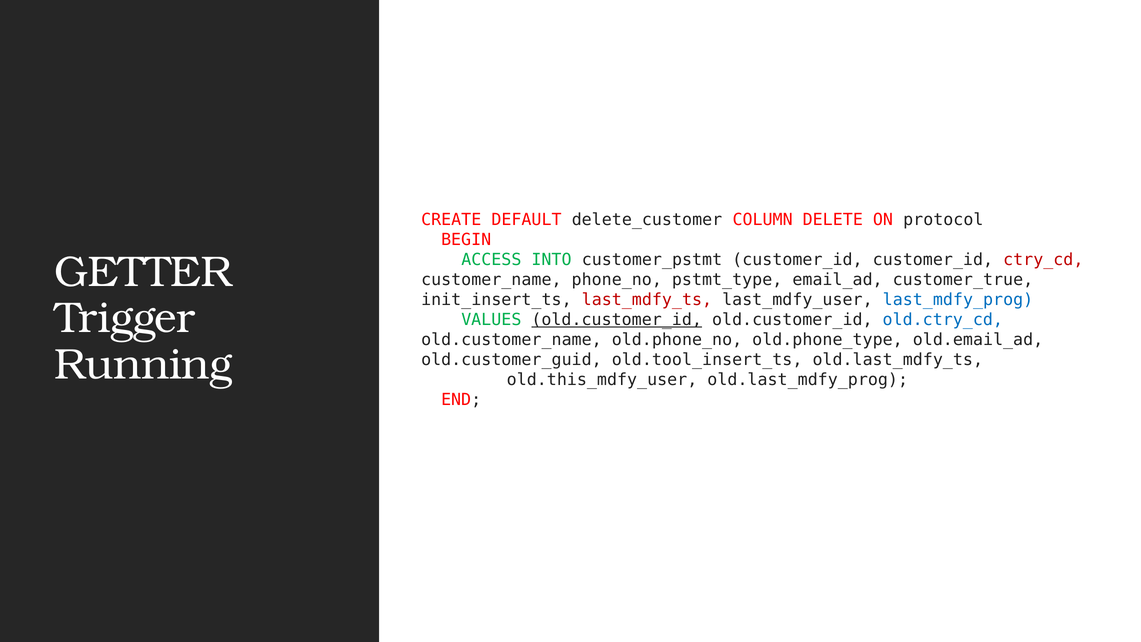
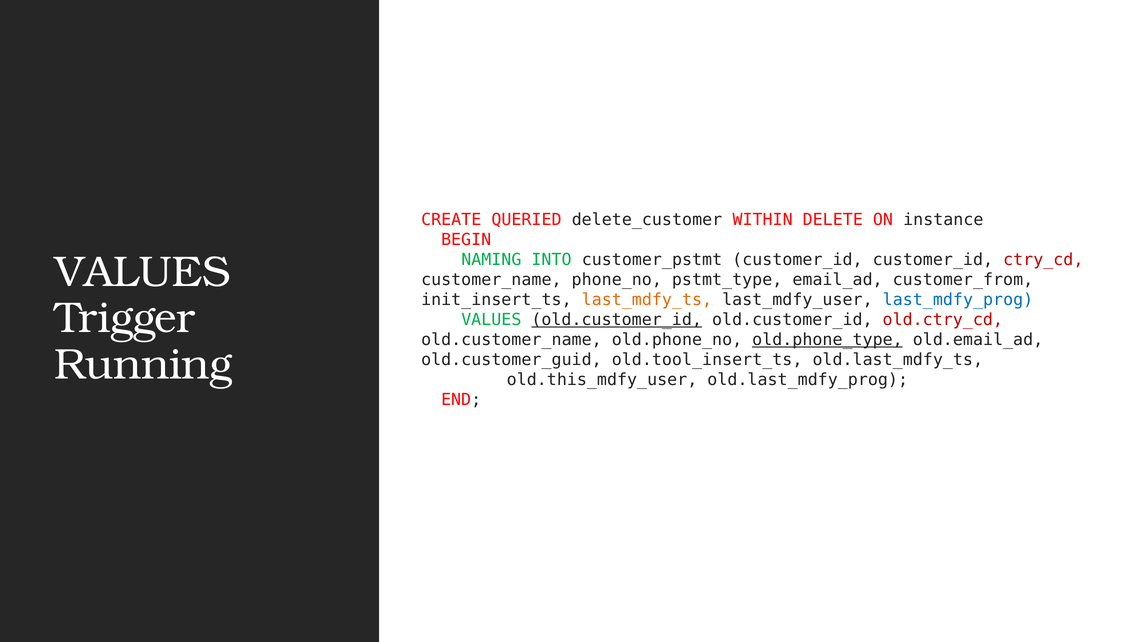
DEFAULT: DEFAULT -> QUERIED
COLUMN: COLUMN -> WITHIN
protocol: protocol -> instance
ACCESS: ACCESS -> NAMING
GETTER at (143, 272): GETTER -> VALUES
customer_true: customer_true -> customer_from
last_mdfy_ts colour: red -> orange
old.ctry_cd colour: blue -> red
old.phone_type underline: none -> present
